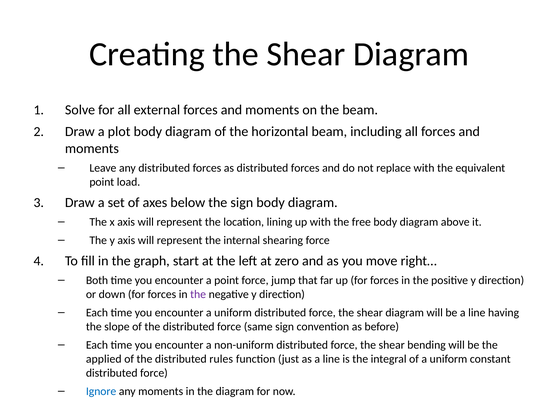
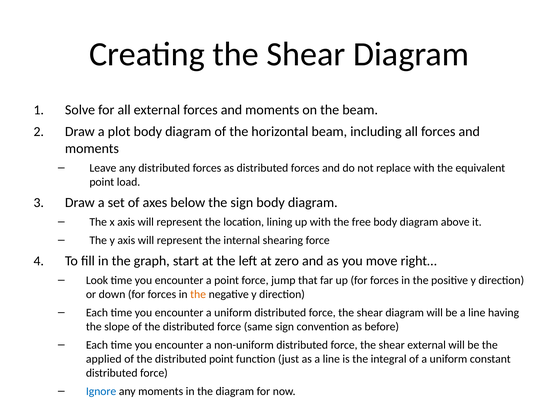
Both: Both -> Look
the at (198, 294) colour: purple -> orange
shear bending: bending -> external
distributed rules: rules -> point
